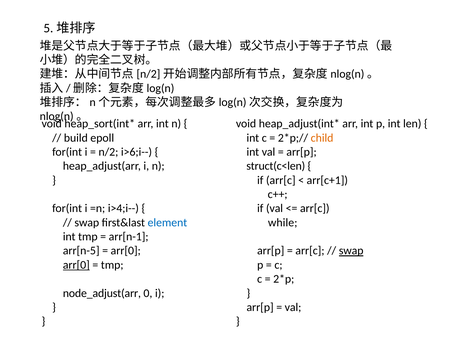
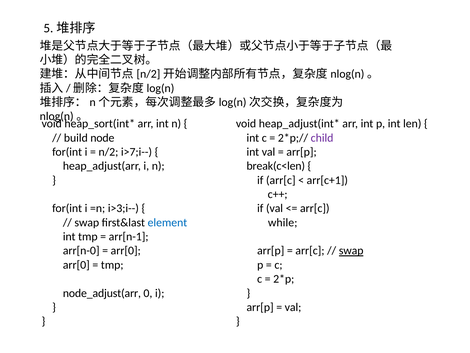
epoll: epoll -> node
child colour: orange -> purple
i>6;i--: i>6;i-- -> i>7;i--
struct(c<len: struct(c<len -> break(c<len
i>4;i--: i>4;i-- -> i>3;i--
arr[n-5: arr[n-5 -> arr[n-0
arr[0 at (76, 265) underline: present -> none
